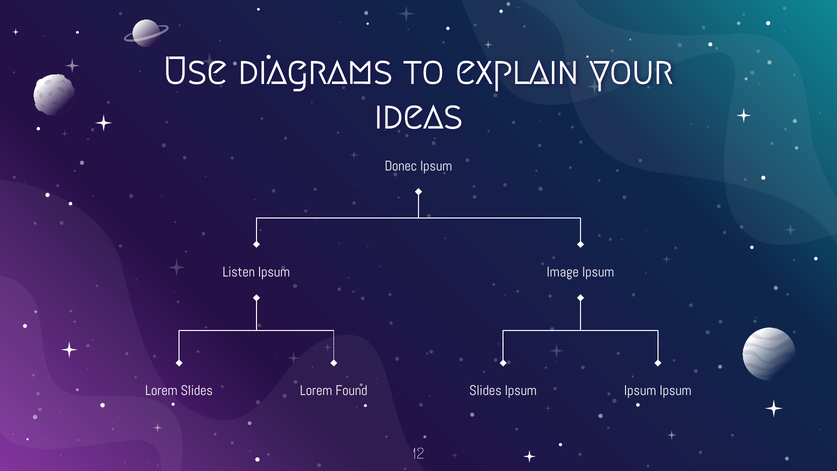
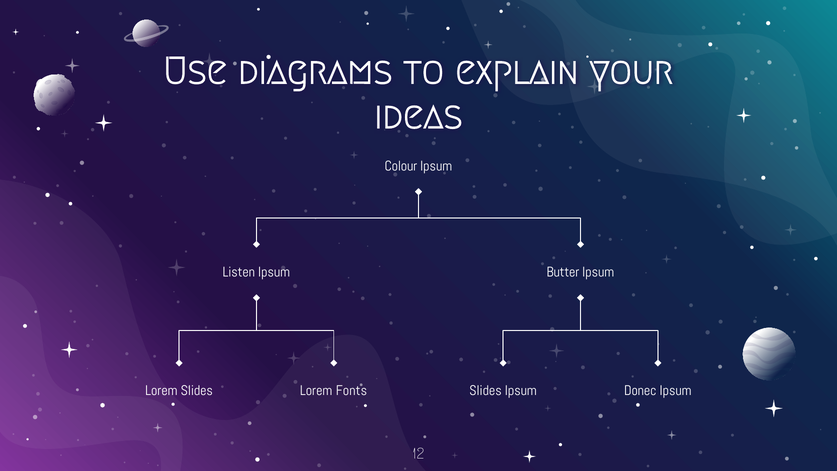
Donec: Donec -> Colour
Image: Image -> Butter
Found: Found -> Fonts
Ipsum at (640, 391): Ipsum -> Donec
